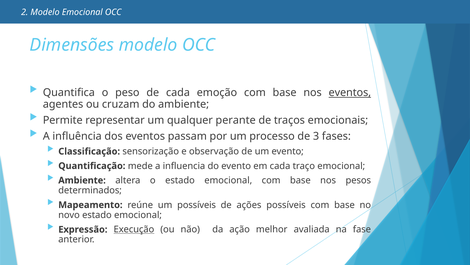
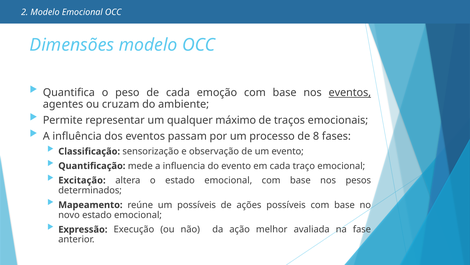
perante: perante -> máximo
3: 3 -> 8
Ambiente at (82, 180): Ambiente -> Excitação
Execução underline: present -> none
